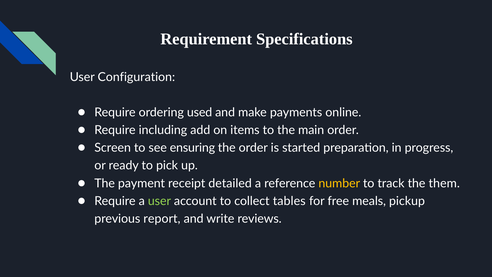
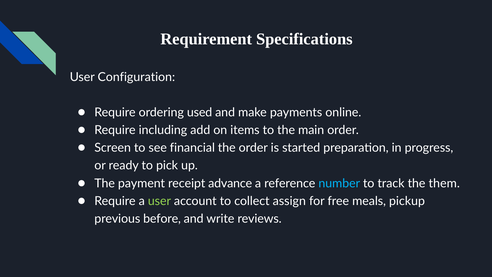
ensuring: ensuring -> financial
detailed: detailed -> advance
number colour: yellow -> light blue
tables: tables -> assign
report: report -> before
